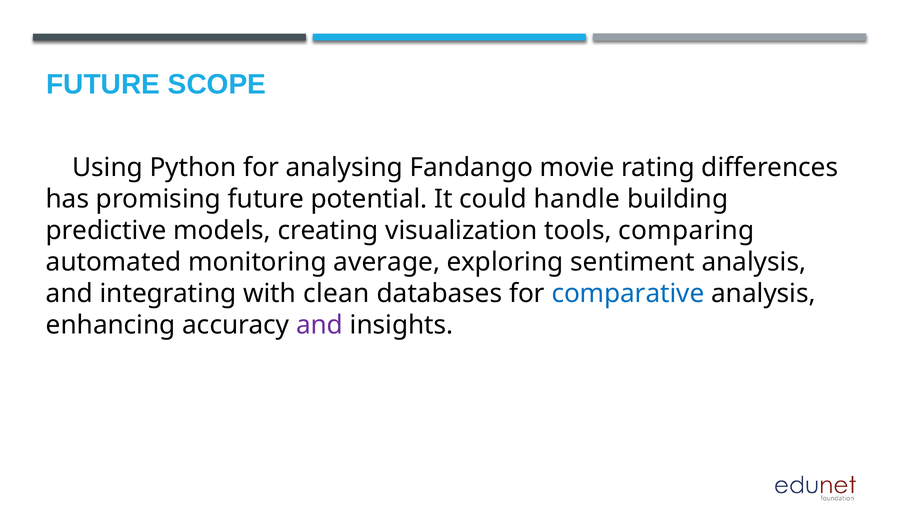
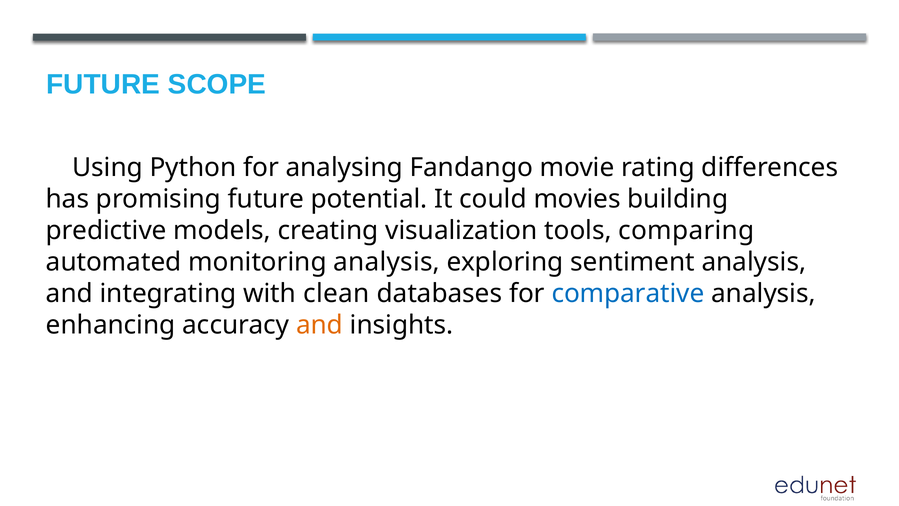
handle: handle -> movies
monitoring average: average -> analysis
and at (320, 325) colour: purple -> orange
